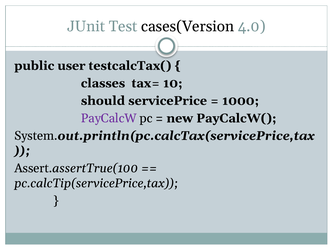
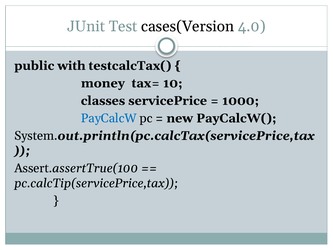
user: user -> with
classes: classes -> money
should: should -> classes
PayCalcW colour: purple -> blue
